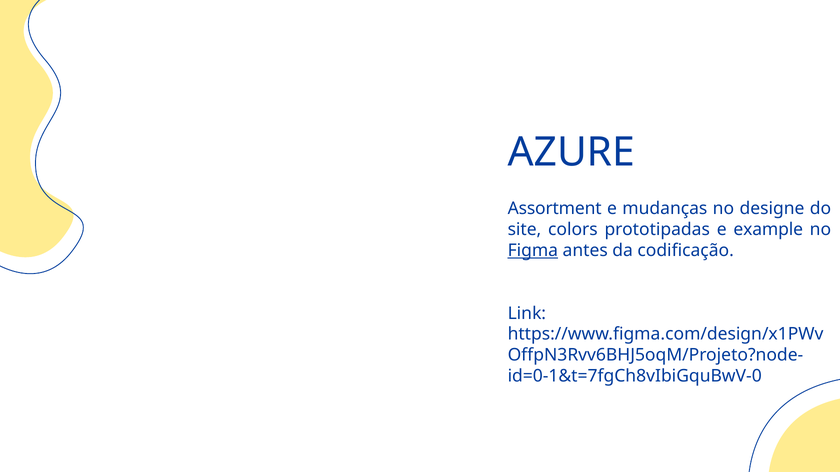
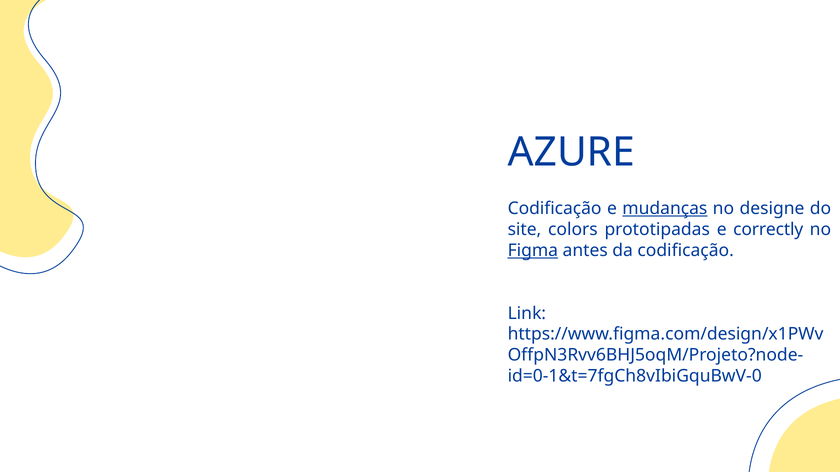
Assortment at (555, 209): Assortment -> Codificação
mudanças underline: none -> present
example: example -> correctly
